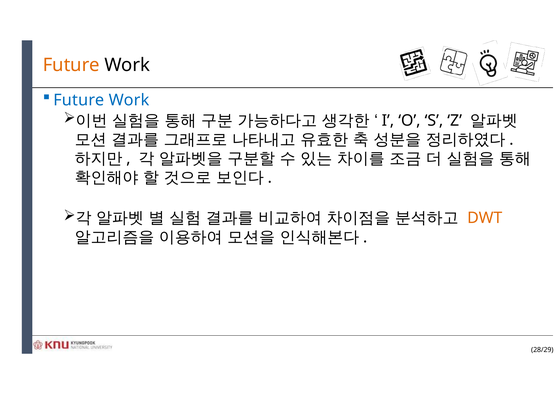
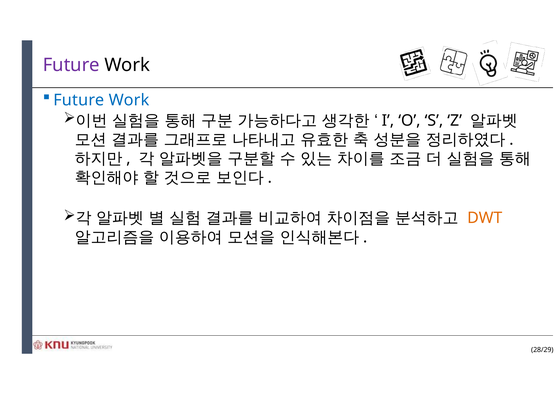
Future at (71, 65) colour: orange -> purple
